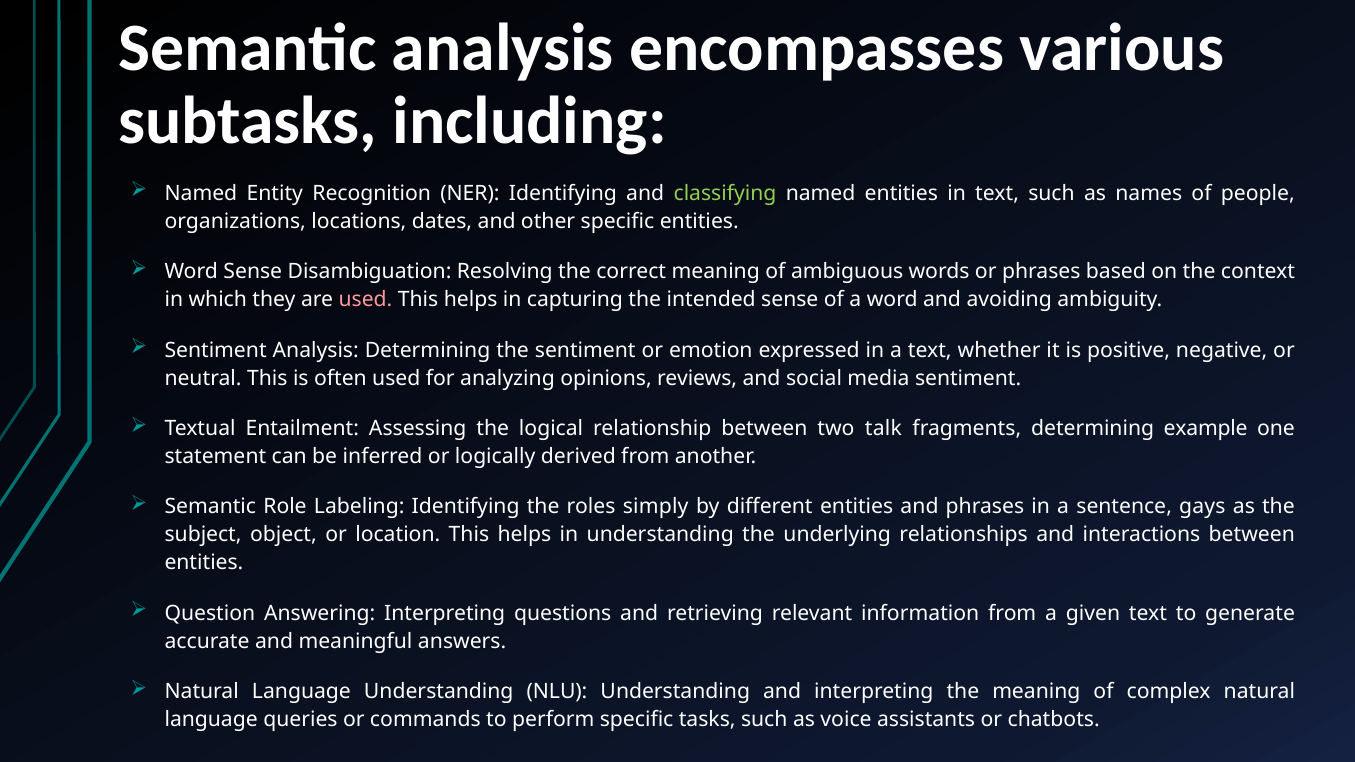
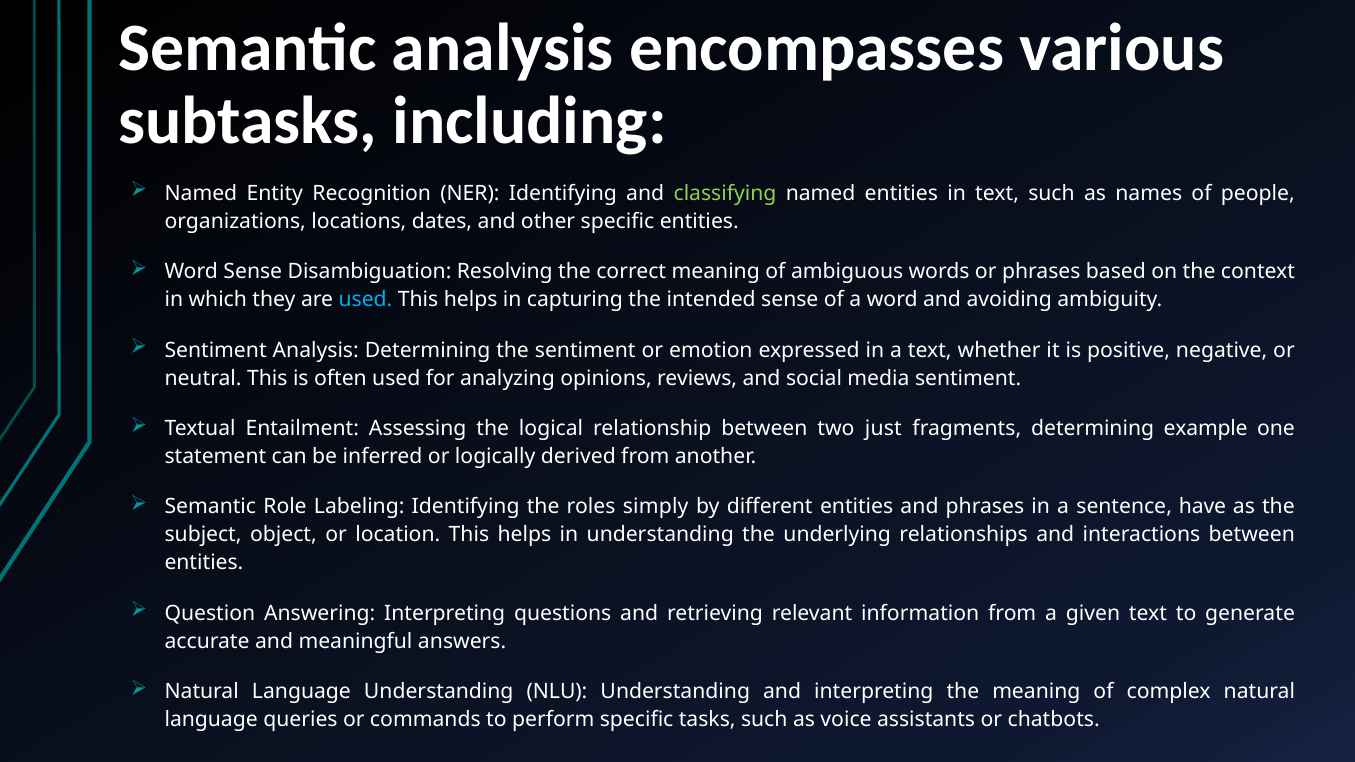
used at (365, 300) colour: pink -> light blue
talk: talk -> just
gays: gays -> have
